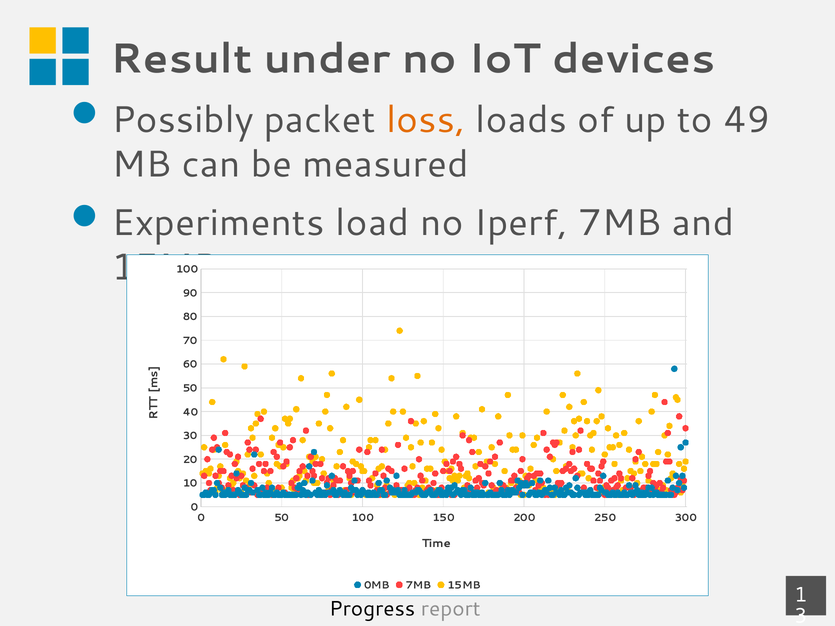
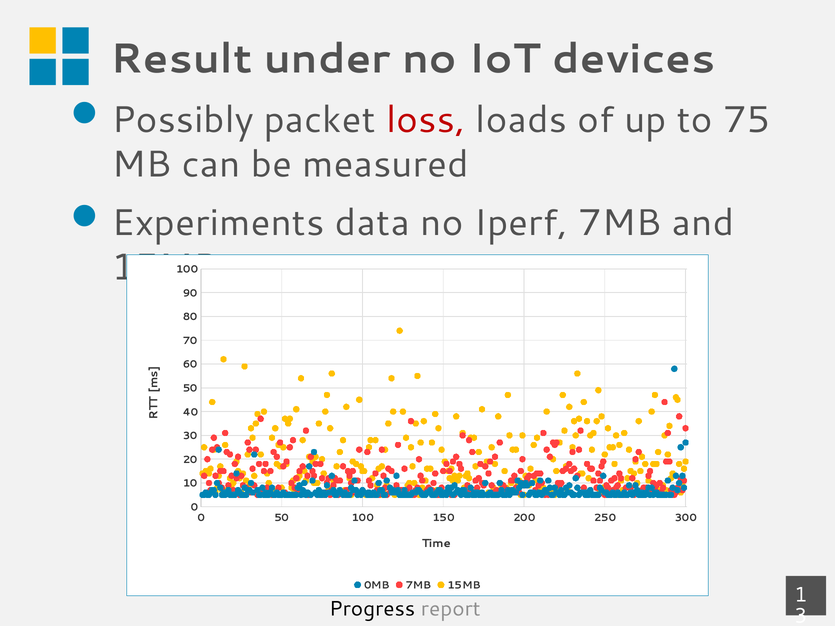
loss colour: orange -> red
49: 49 -> 75
load: load -> data
